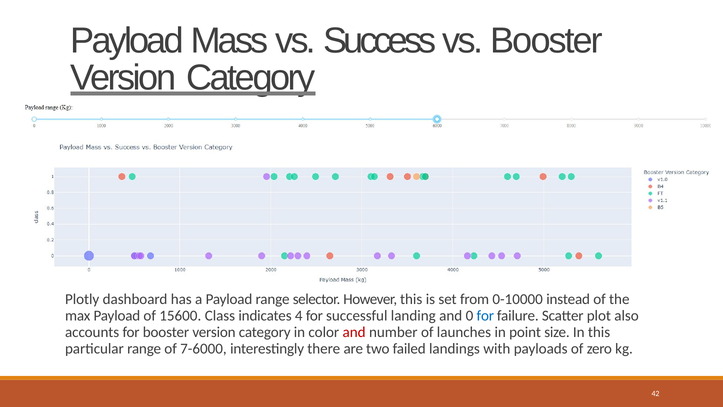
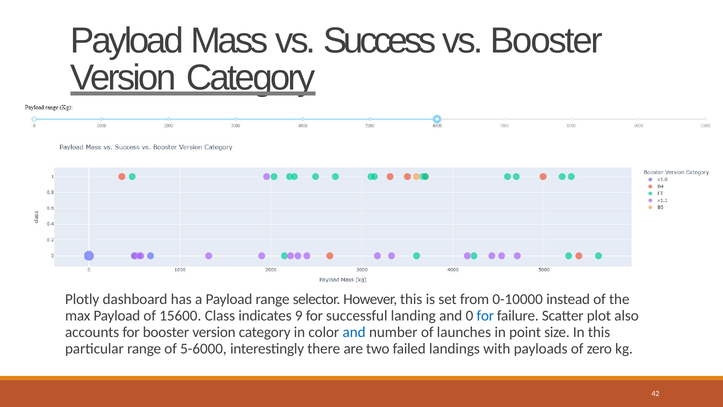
4: 4 -> 9
and at (354, 332) colour: red -> blue
7-6000: 7-6000 -> 5-6000
